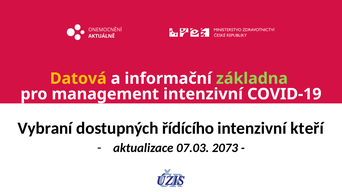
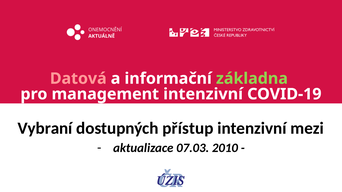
Datová colour: yellow -> pink
řídícího: řídícího -> přístup
kteří: kteří -> mezi
2073: 2073 -> 2010
